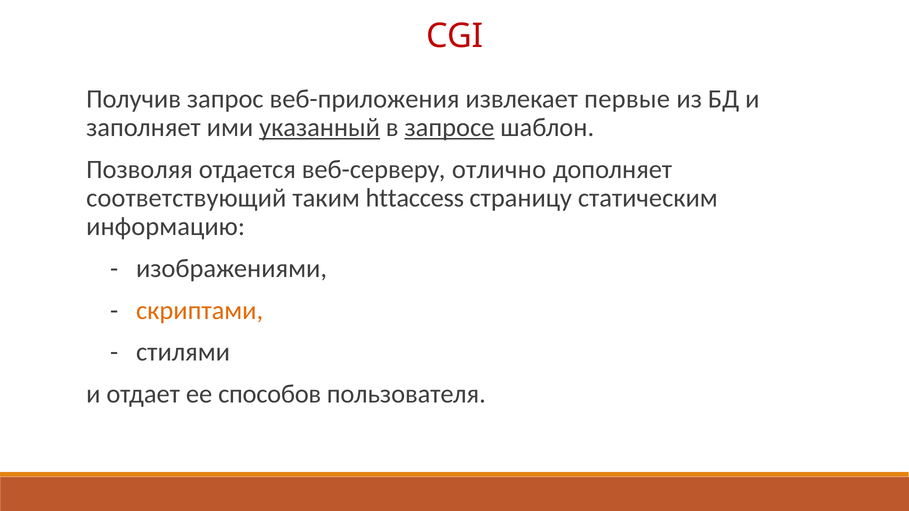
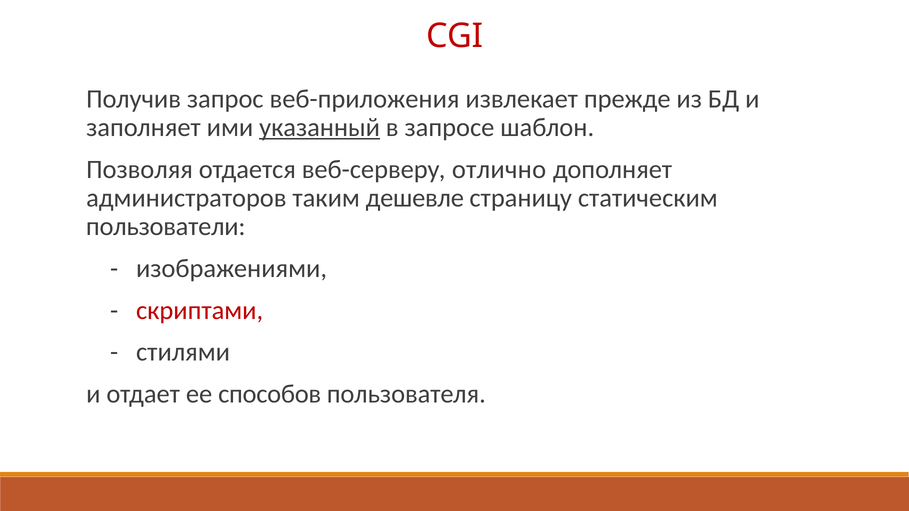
первые: первые -> прежде
запросе underline: present -> none
соответствующий: соответствующий -> администраторов
httaccess: httaccess -> дешевле
информацию: информацию -> пользователи
скриптами colour: orange -> red
